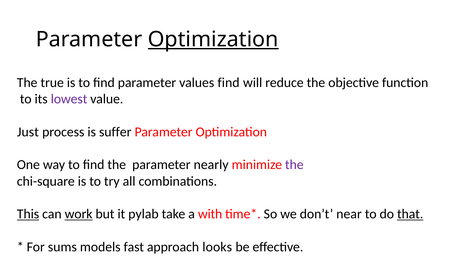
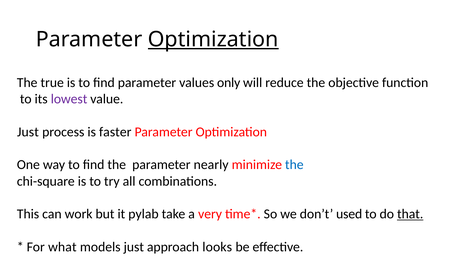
values find: find -> only
suffer: suffer -> faster
the at (294, 165) colour: purple -> blue
This underline: present -> none
work underline: present -> none
with: with -> very
near: near -> used
sums: sums -> what
models fast: fast -> just
